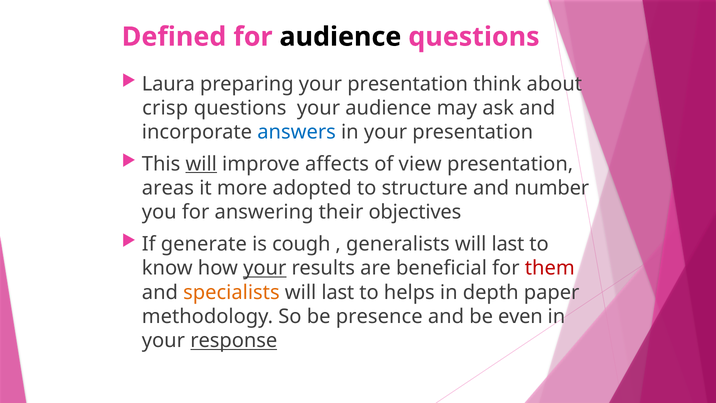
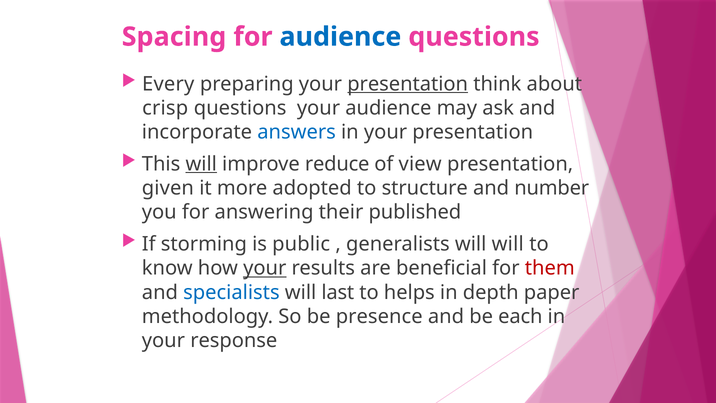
Defined: Defined -> Spacing
audience at (340, 37) colour: black -> blue
Laura: Laura -> Every
presentation at (408, 84) underline: none -> present
affects: affects -> reduce
areas: areas -> given
objectives: objectives -> published
generate: generate -> storming
cough: cough -> public
generalists will last: last -> will
specialists colour: orange -> blue
even: even -> each
response underline: present -> none
